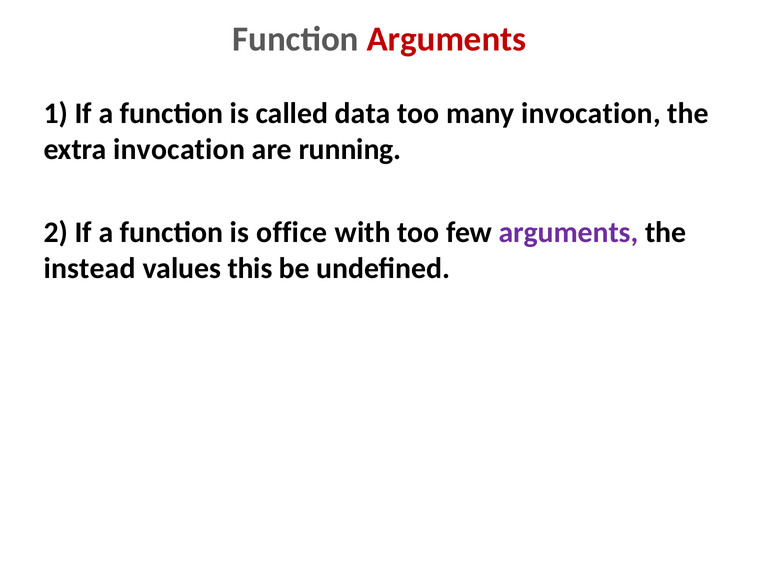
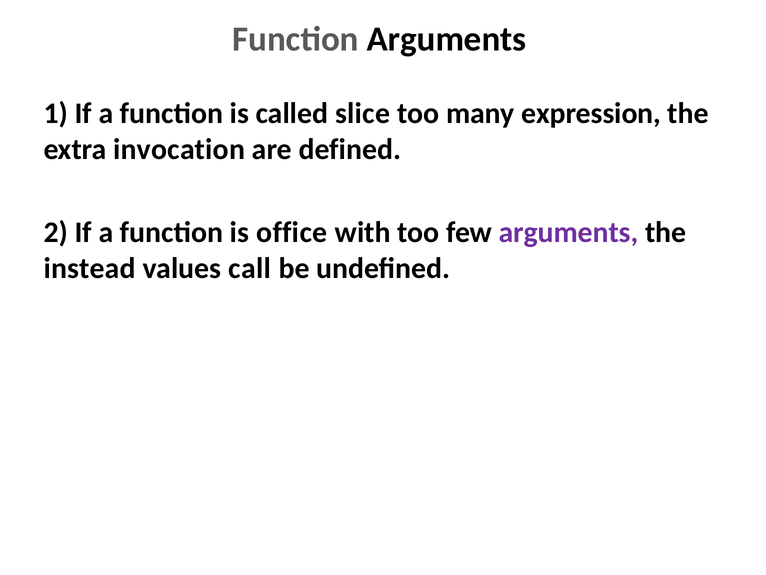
Arguments at (447, 39) colour: red -> black
data: data -> slice
many invocation: invocation -> expression
running: running -> defined
this: this -> call
